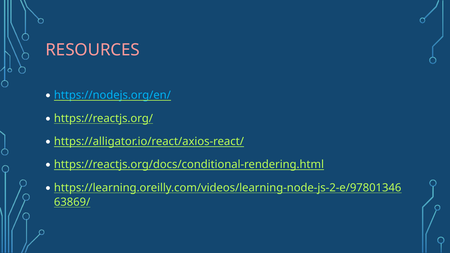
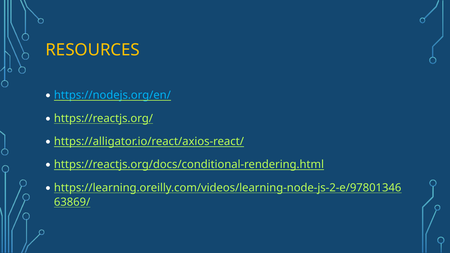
RESOURCES colour: pink -> yellow
